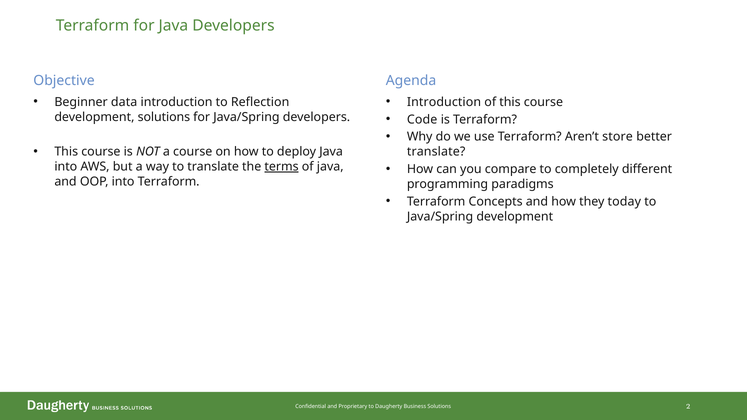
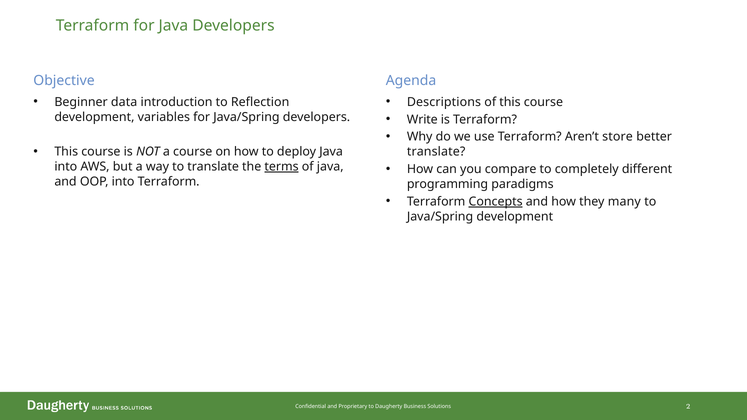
Introduction at (444, 102): Introduction -> Descriptions
Code: Code -> Write
development solutions: solutions -> variables
Concepts underline: none -> present
today: today -> many
